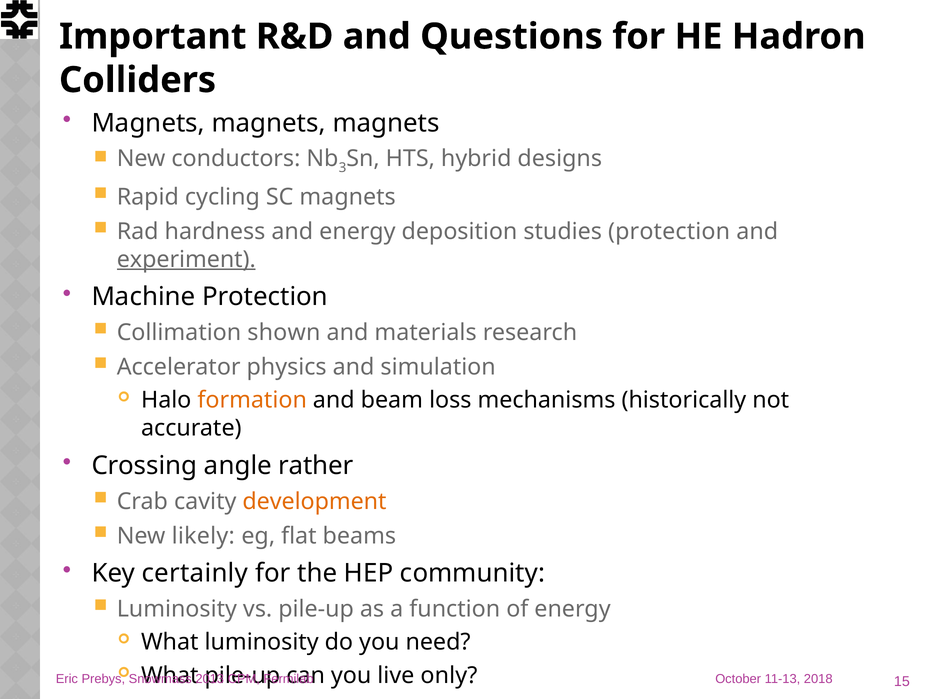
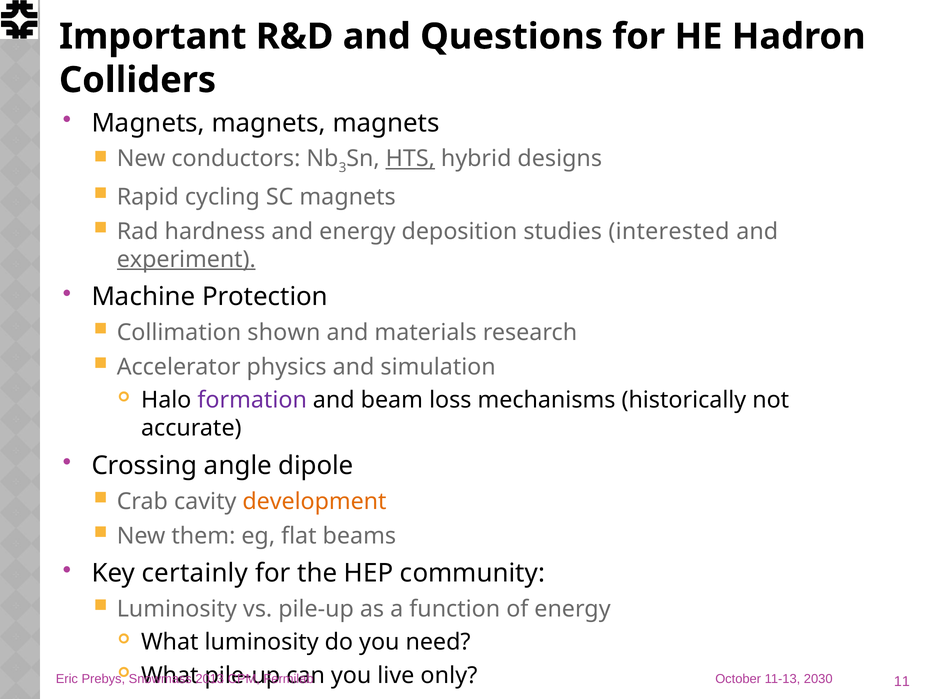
HTS underline: none -> present
studies protection: protection -> interested
formation colour: orange -> purple
rather: rather -> dipole
likely: likely -> them
2018: 2018 -> 2030
15: 15 -> 11
